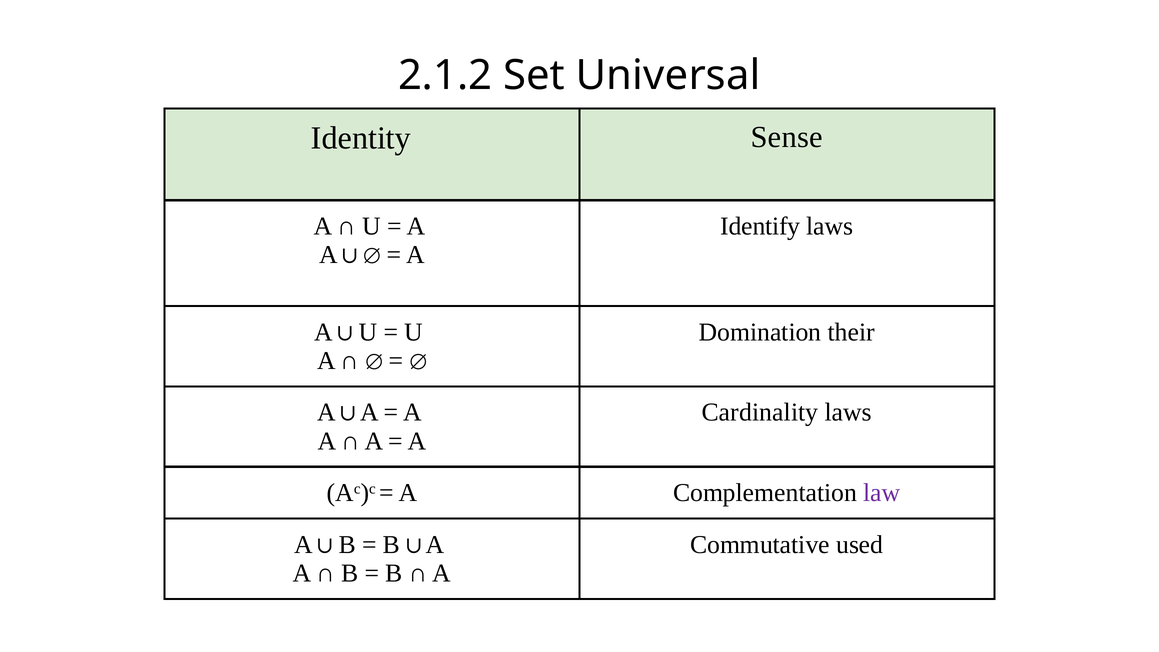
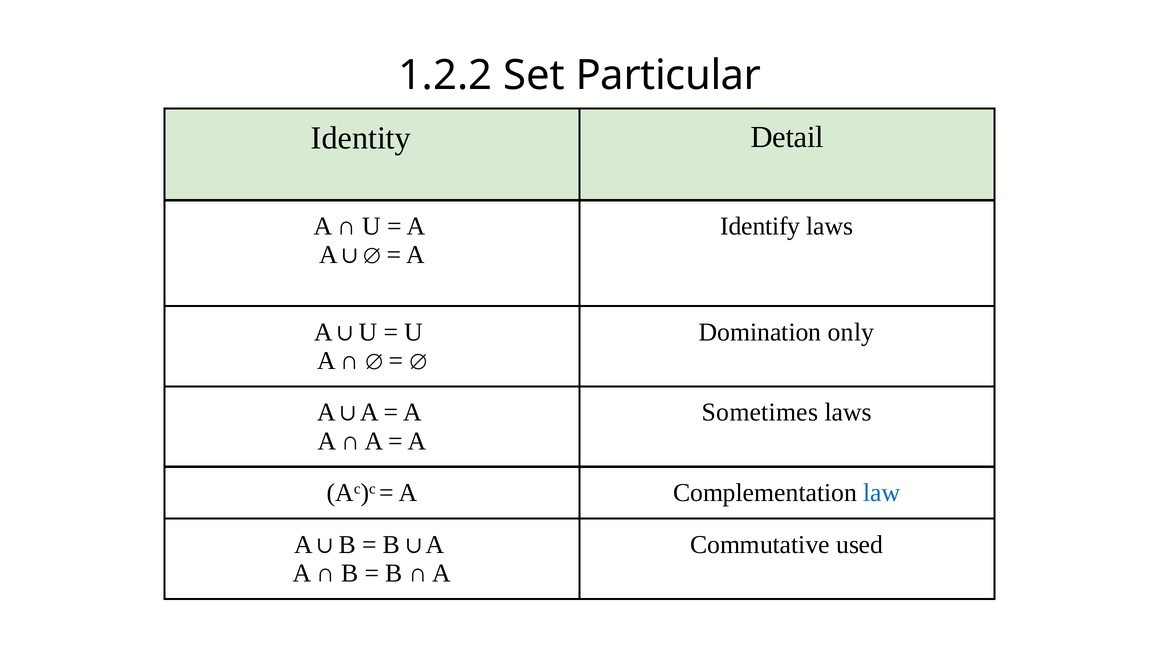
2.1.2: 2.1.2 -> 1.2.2
Universal: Universal -> Particular
Sense: Sense -> Detail
their: their -> only
Cardinality: Cardinality -> Sometimes
law colour: purple -> blue
